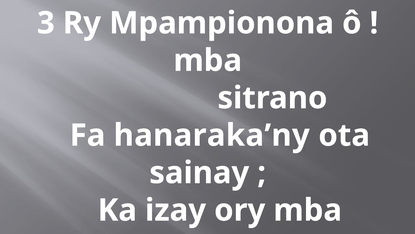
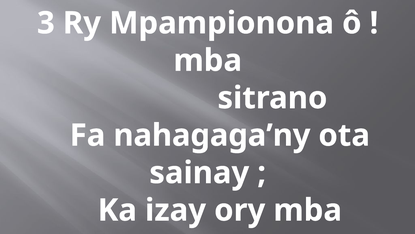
hanaraka’ny: hanaraka’ny -> nahagaga’ny
